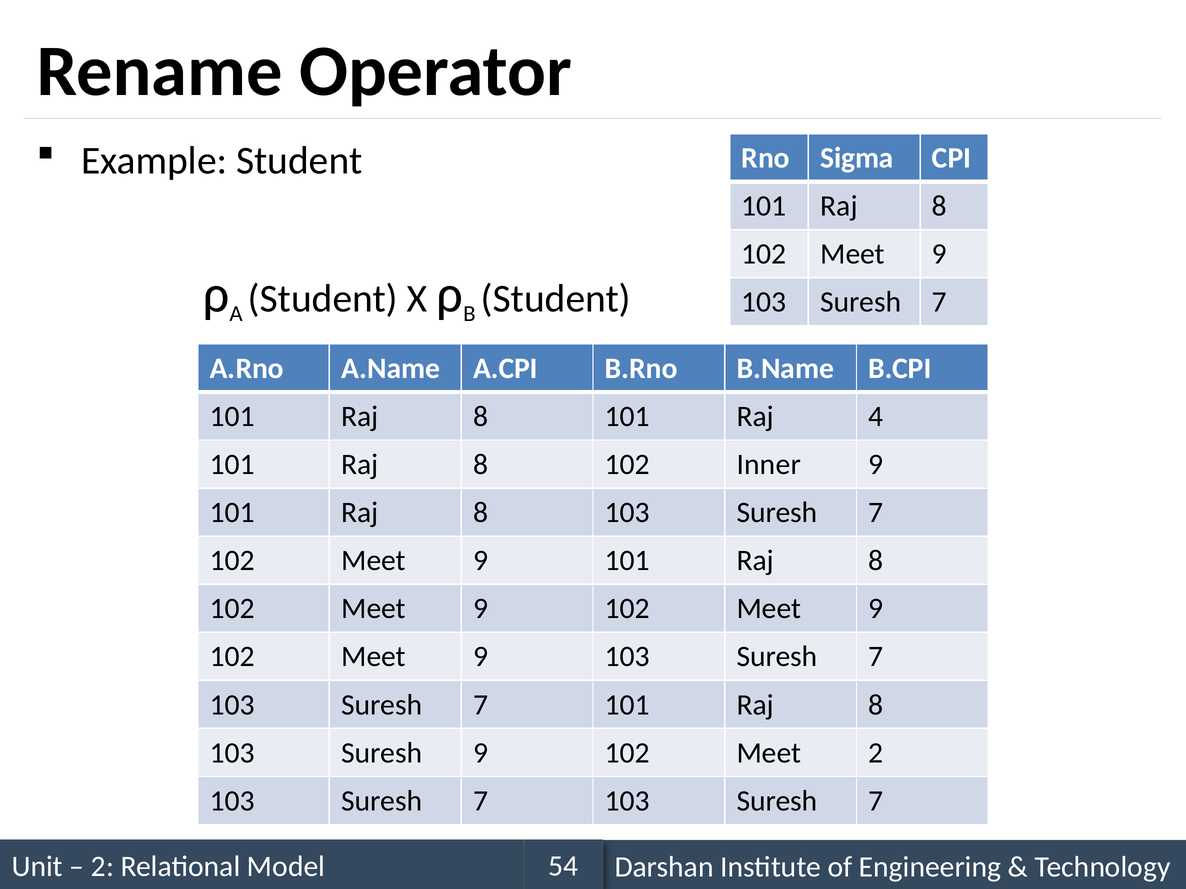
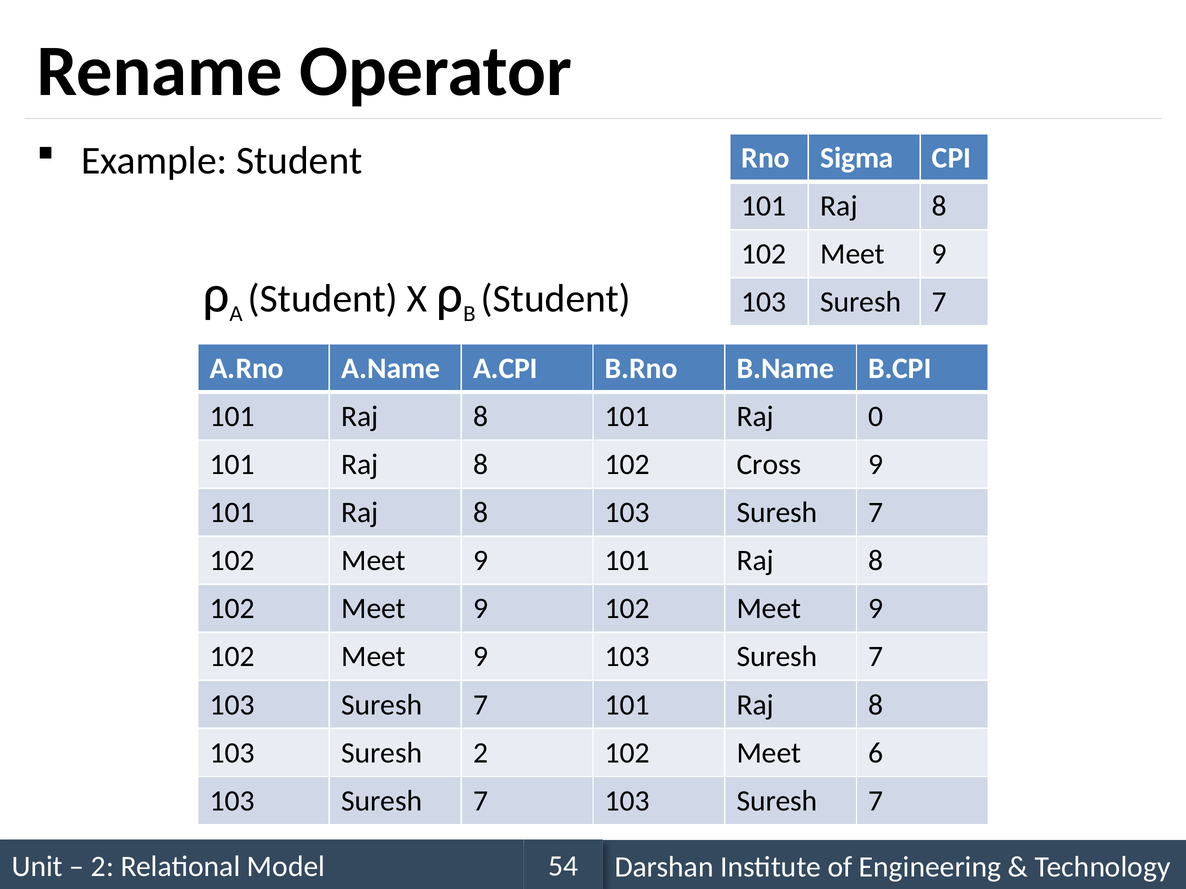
4: 4 -> 0
Inner: Inner -> Cross
Suresh 9: 9 -> 2
Meet 2: 2 -> 6
